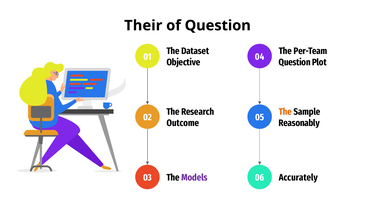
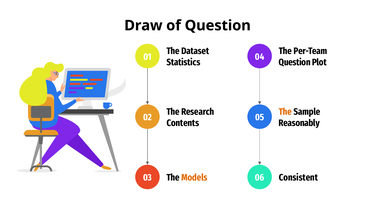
Their: Their -> Draw
Objective: Objective -> Statistics
Outcome: Outcome -> Contents
Models colour: purple -> orange
Accurately: Accurately -> Consistent
